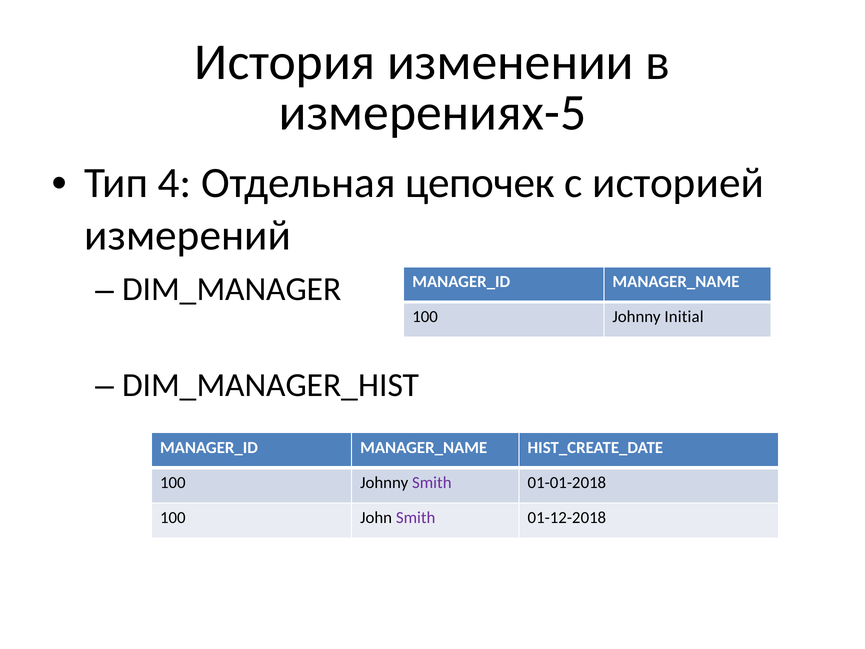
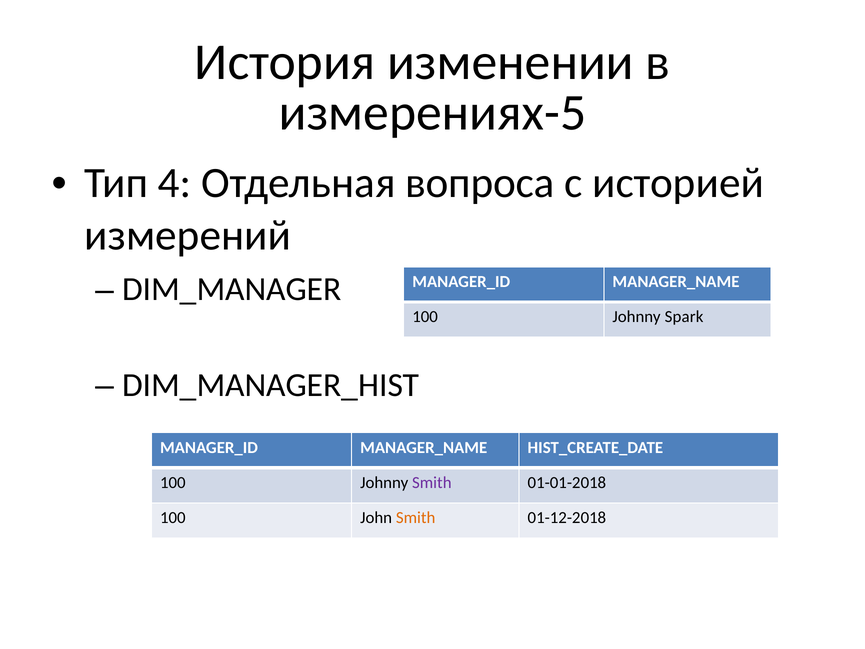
цепочек: цепочек -> вопроса
Initial: Initial -> Spark
Smith at (416, 517) colour: purple -> orange
